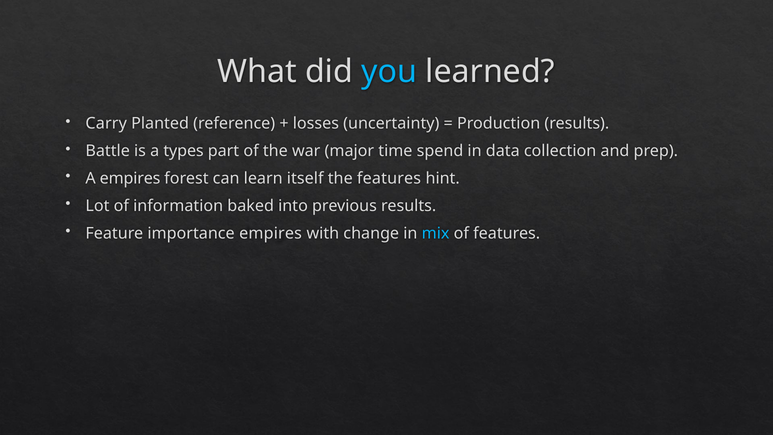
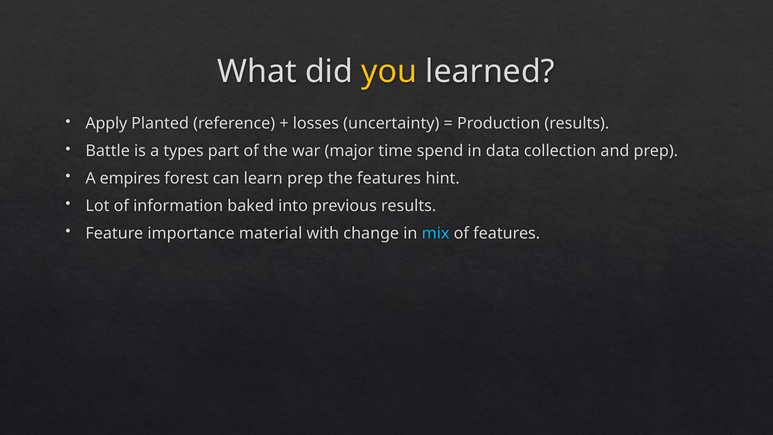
you colour: light blue -> yellow
Carry: Carry -> Apply
learn itself: itself -> prep
importance empires: empires -> material
